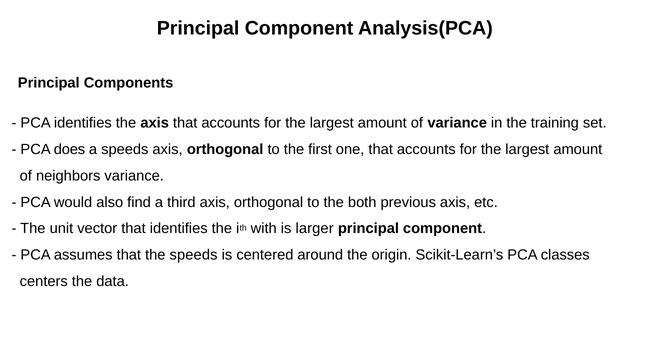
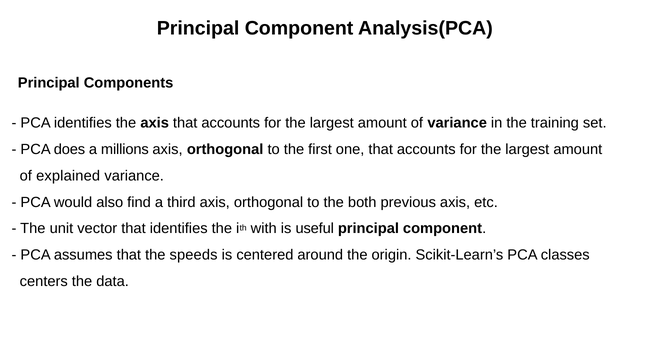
a speeds: speeds -> millions
neighbors: neighbors -> explained
larger: larger -> useful
